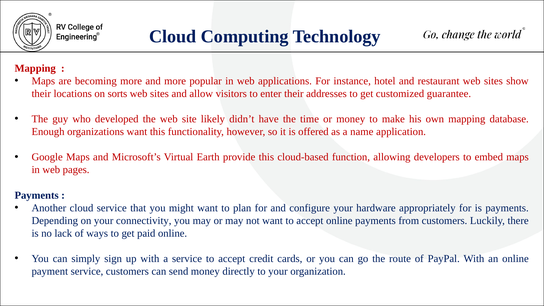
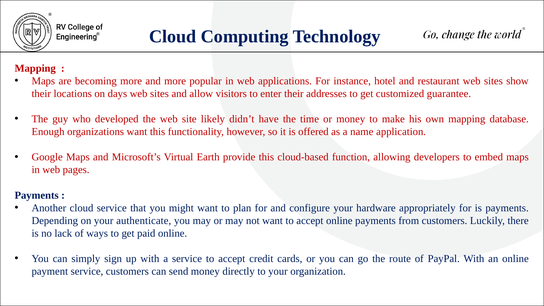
sorts: sorts -> days
connectivity: connectivity -> authenticate
